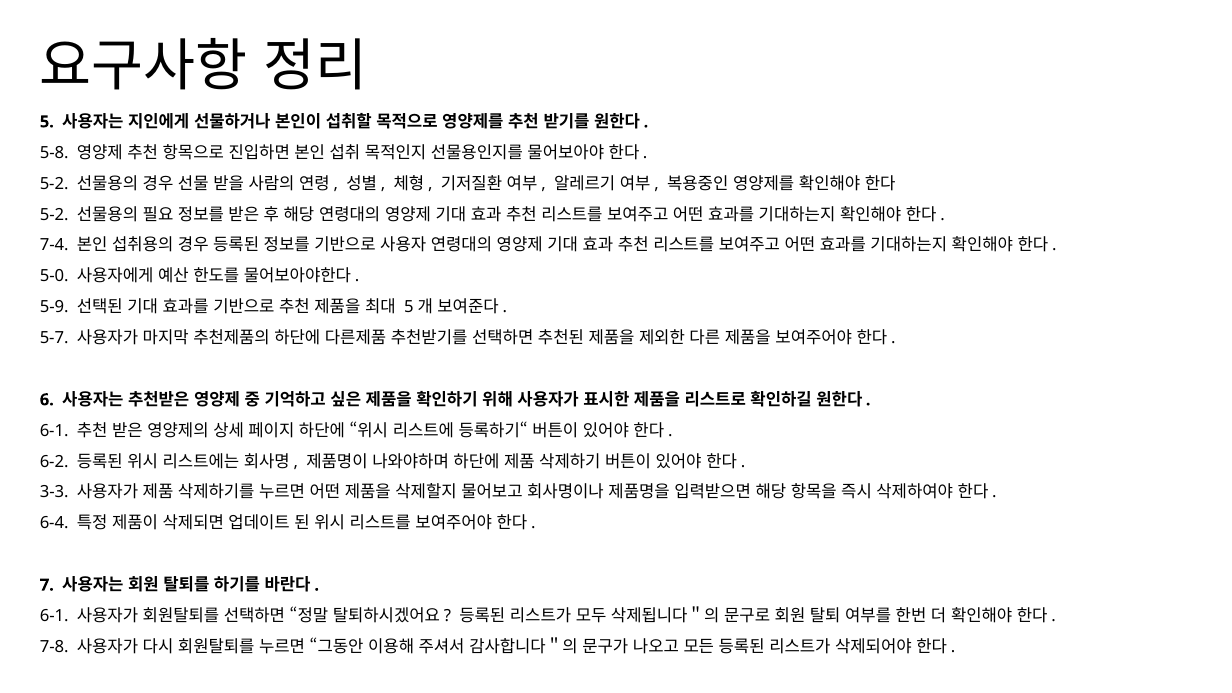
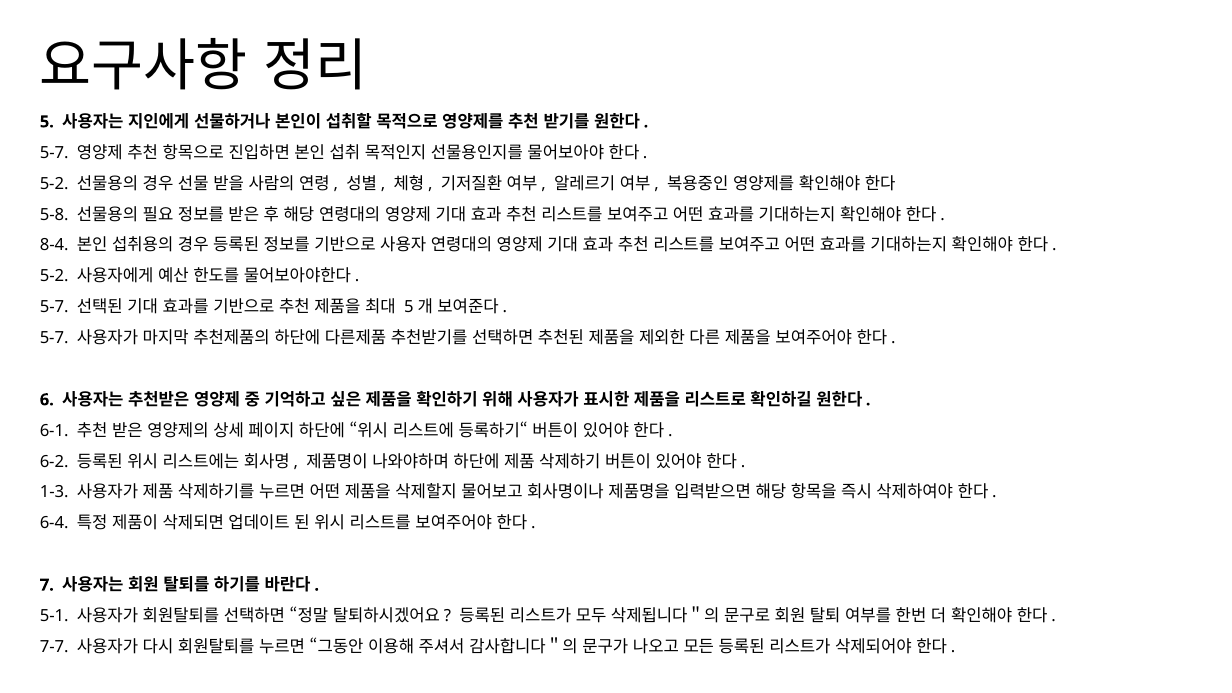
5-8 at (54, 153): 5-8 -> 5-7
5-2 at (54, 215): 5-2 -> 5-8
7-4: 7-4 -> 8-4
5-0 at (54, 276): 5-0 -> 5-2
5-9 at (54, 307): 5-9 -> 5-7
3-3: 3-3 -> 1-3
6-1 at (54, 616): 6-1 -> 5-1
7-8: 7-8 -> 7-7
